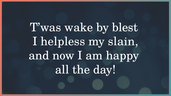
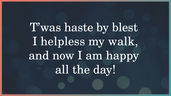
wake: wake -> haste
slain: slain -> walk
